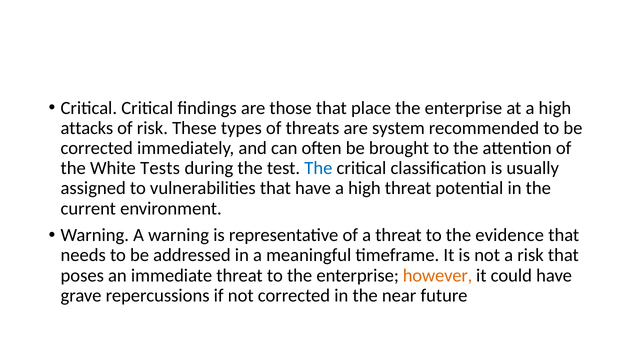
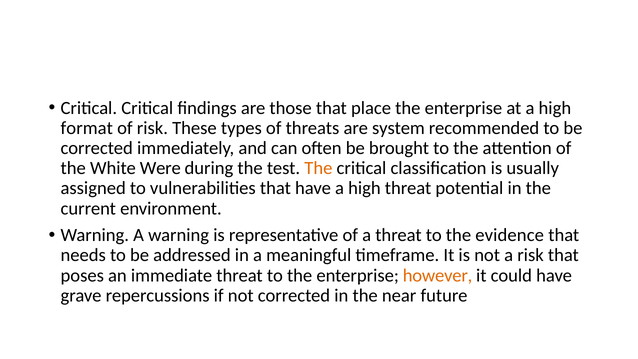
attacks: attacks -> format
Tests: Tests -> Were
The at (318, 168) colour: blue -> orange
